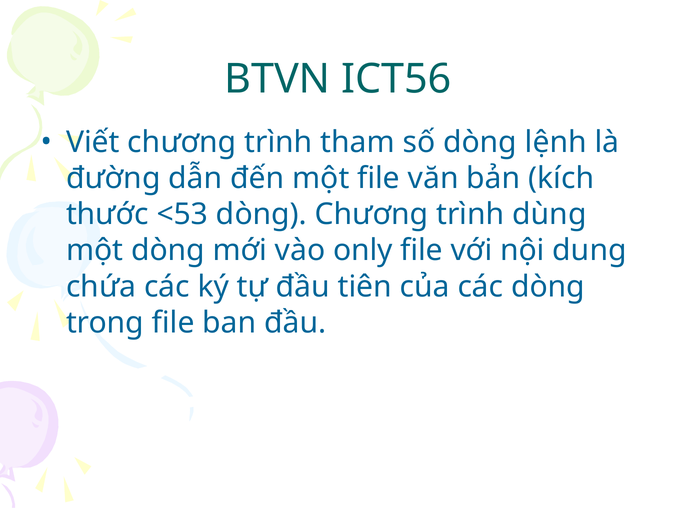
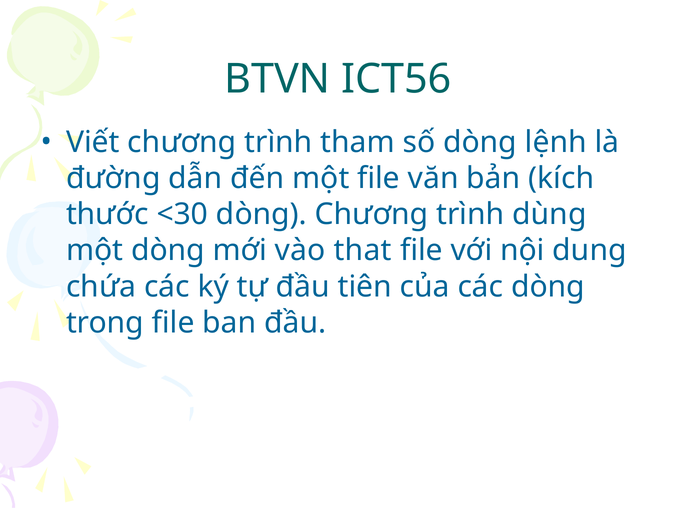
<53: <53 -> <30
only: only -> that
